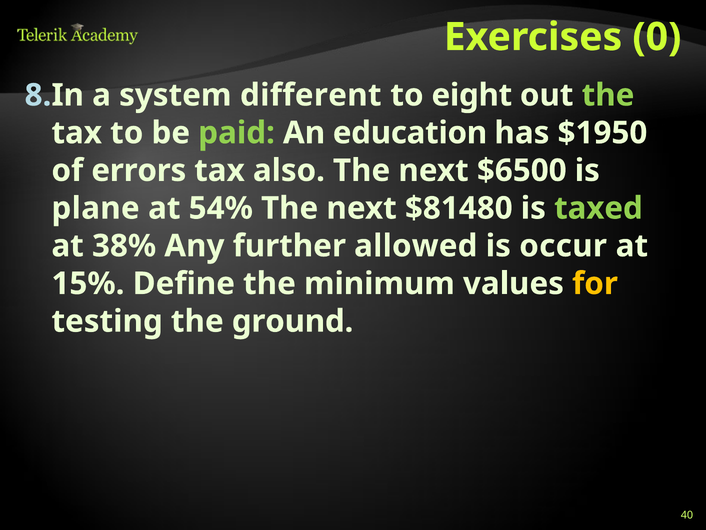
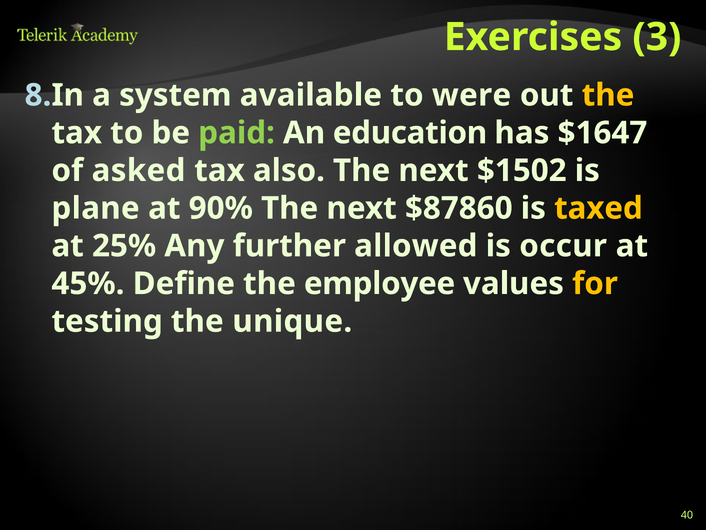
0: 0 -> 3
different: different -> available
eight: eight -> were
the at (608, 95) colour: light green -> yellow
$1950: $1950 -> $1647
errors: errors -> asked
$6500: $6500 -> $1502
54%: 54% -> 90%
$81480: $81480 -> $87860
taxed colour: light green -> yellow
38%: 38% -> 25%
15%: 15% -> 45%
minimum: minimum -> employee
ground: ground -> unique
